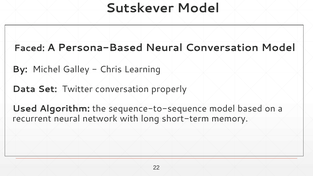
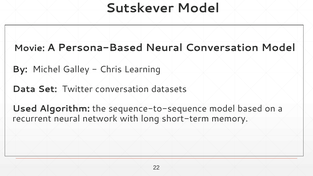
Faced: Faced -> Movie
properly: properly -> datasets
